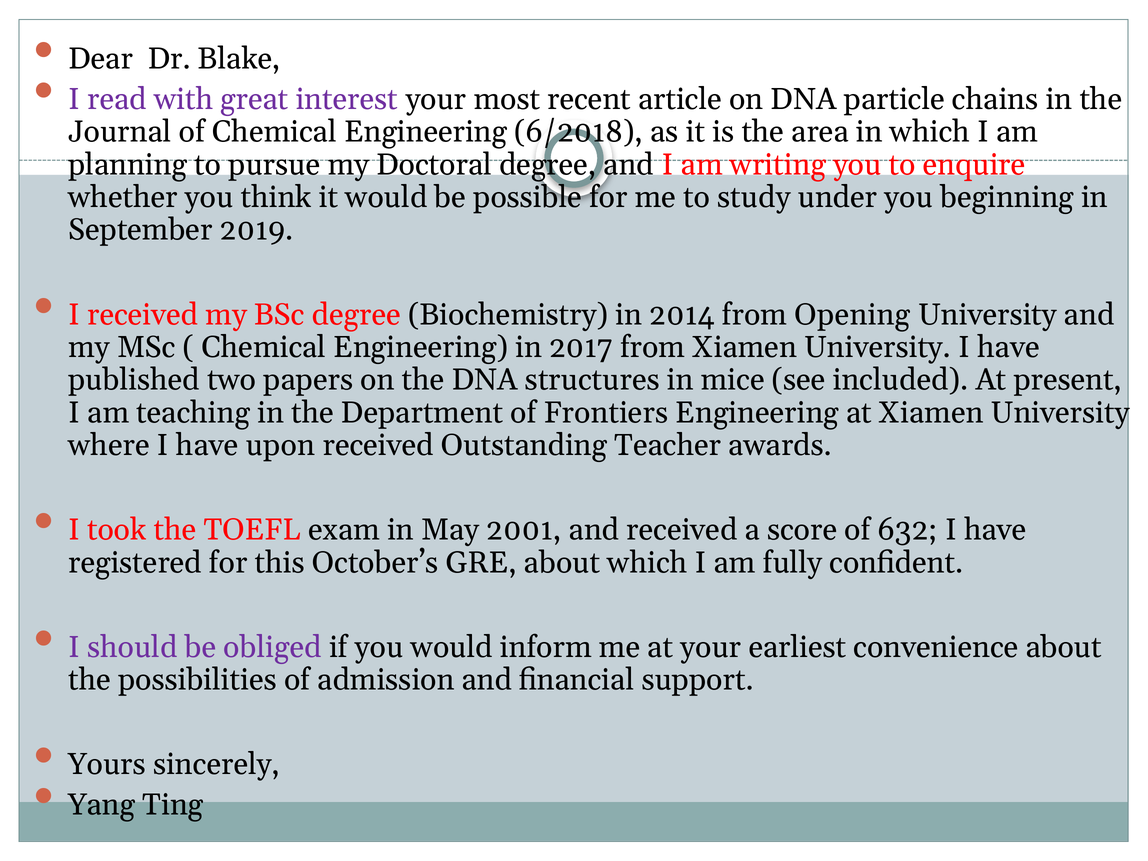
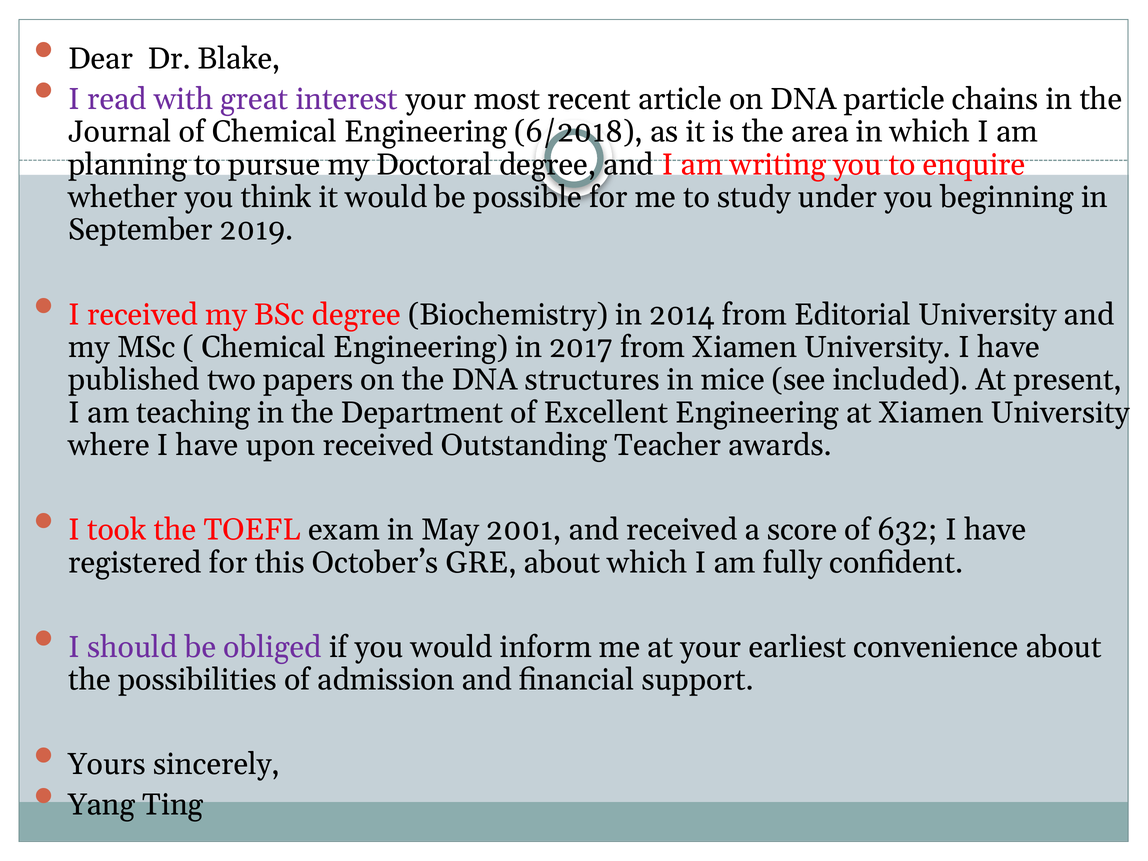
Opening: Opening -> Editorial
Frontiers: Frontiers -> Excellent
